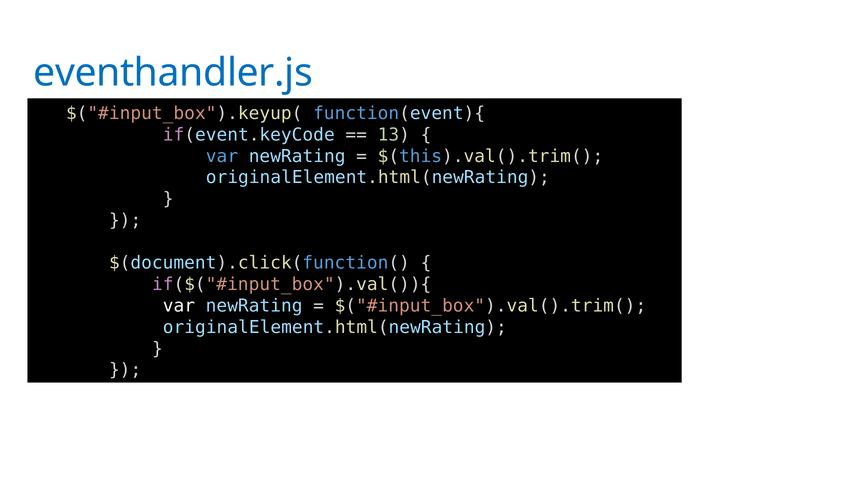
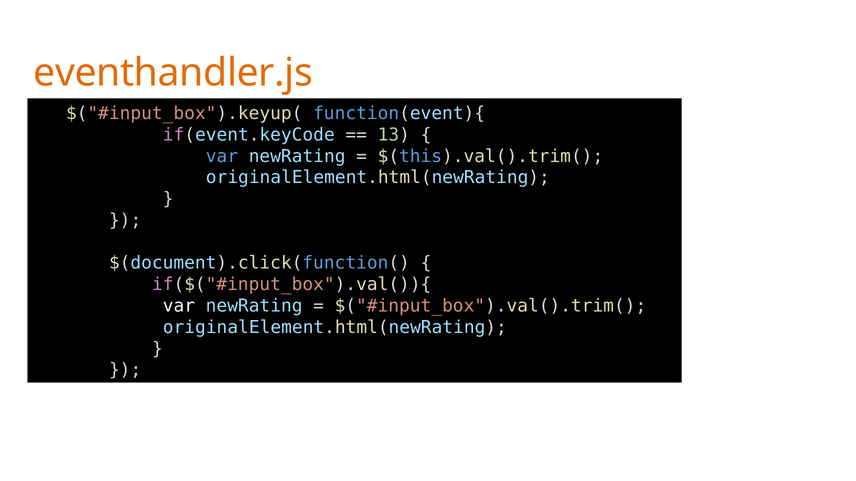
eventhandler.js colour: blue -> orange
